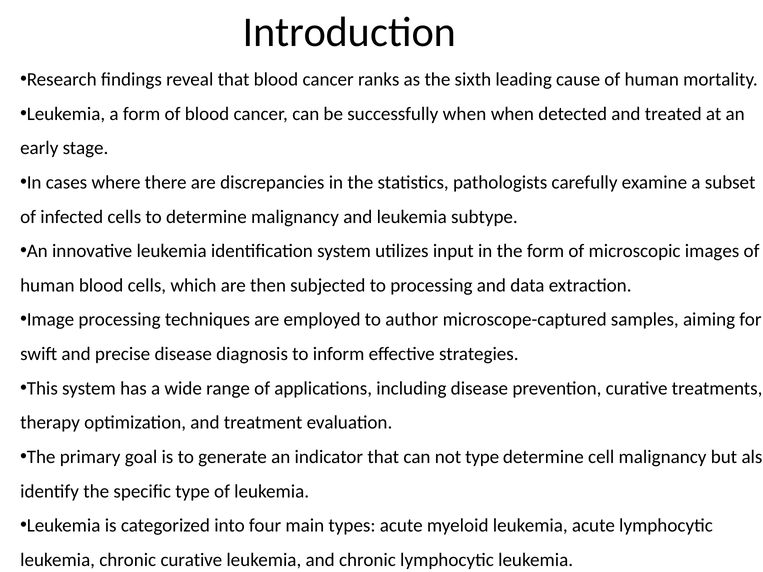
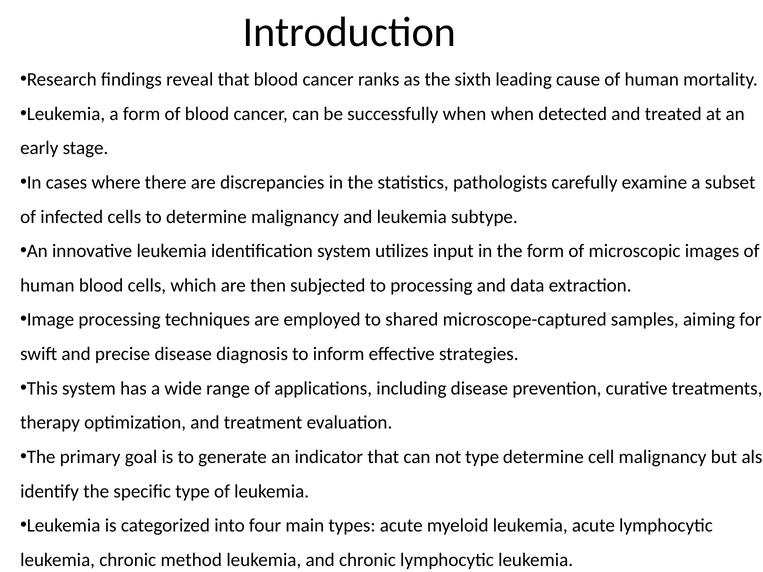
author: author -> shared
chronic curative: curative -> method
